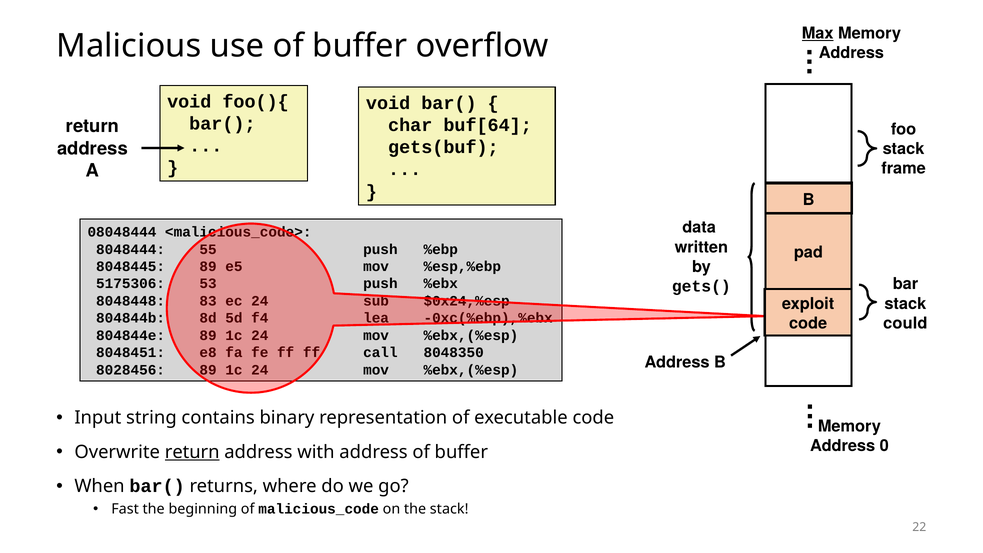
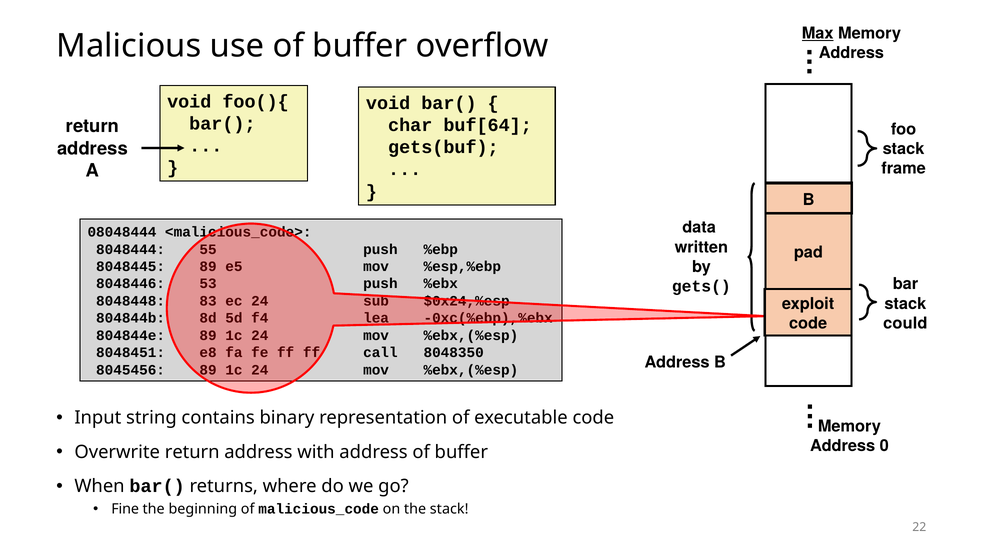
5175306: 5175306 -> 8048446
8028456: 8028456 -> 8045456
return at (192, 452) underline: present -> none
Fast: Fast -> Fine
